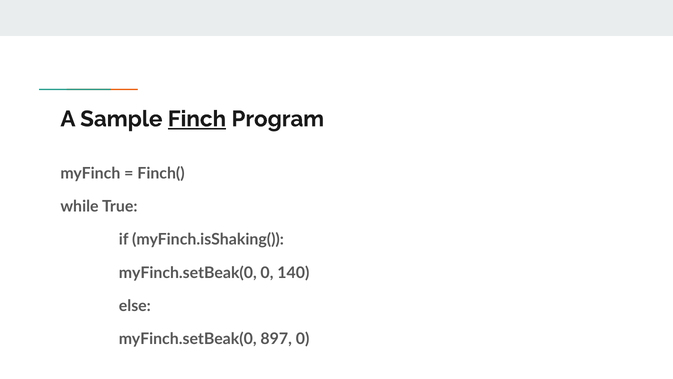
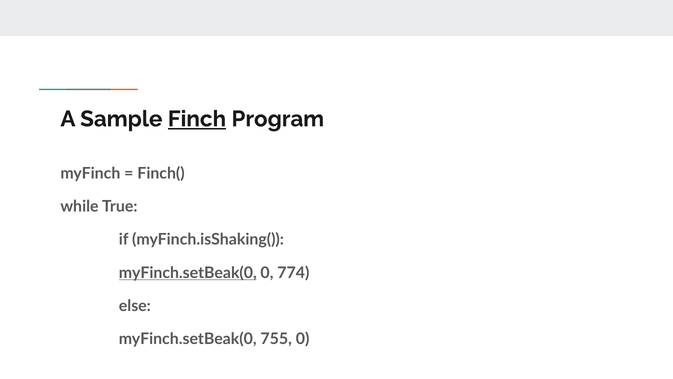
myFinch.setBeak(0 at (188, 273) underline: none -> present
140: 140 -> 774
897: 897 -> 755
